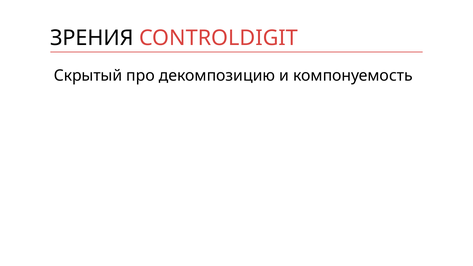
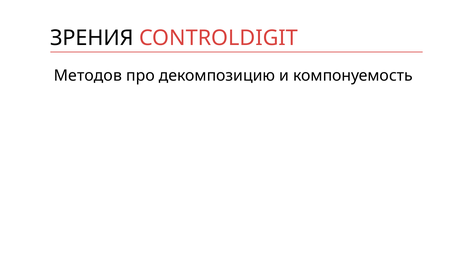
Скрытый: Скрытый -> Методов
